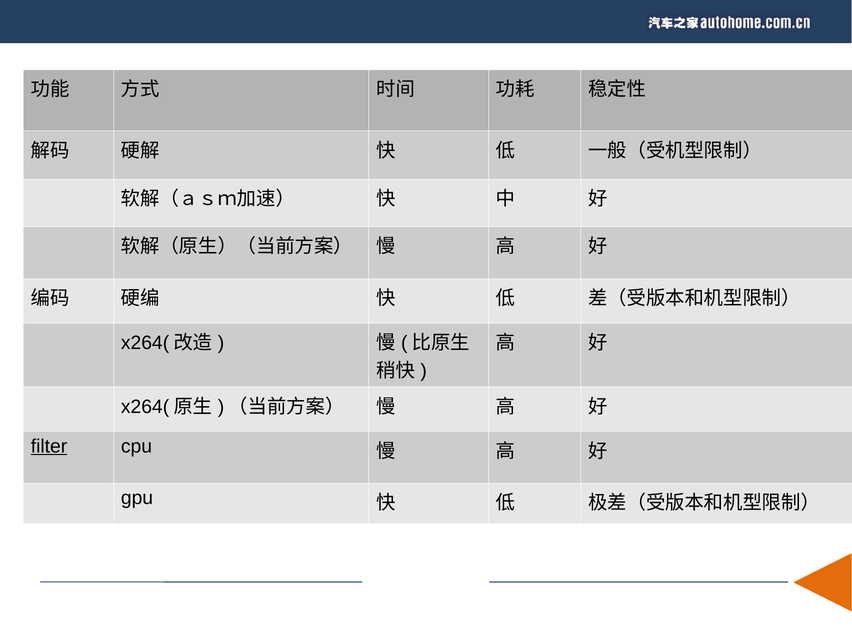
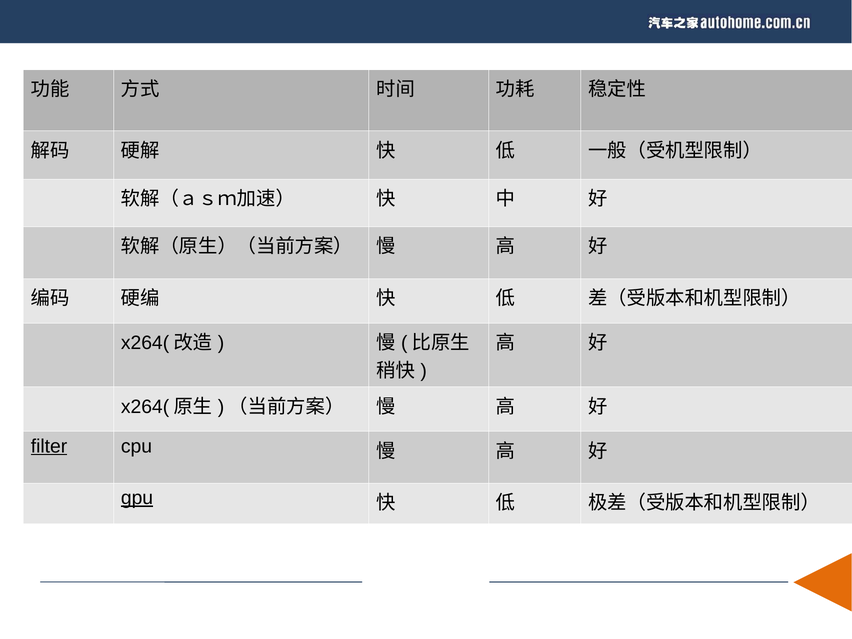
gpu underline: none -> present
